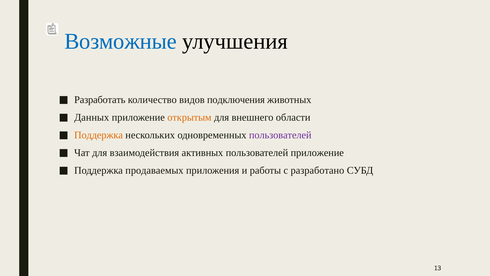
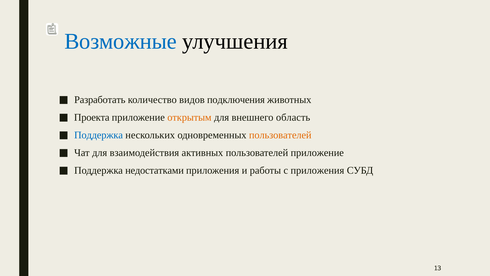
Данных: Данных -> Проекта
области: области -> область
Поддержка at (99, 135) colour: orange -> blue
пользователей at (280, 135) colour: purple -> orange
продаваемых: продаваемых -> недостатками
с разработано: разработано -> приложения
